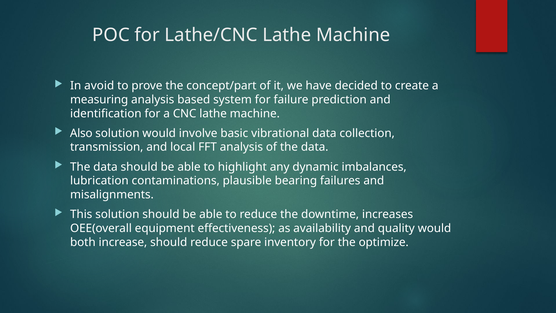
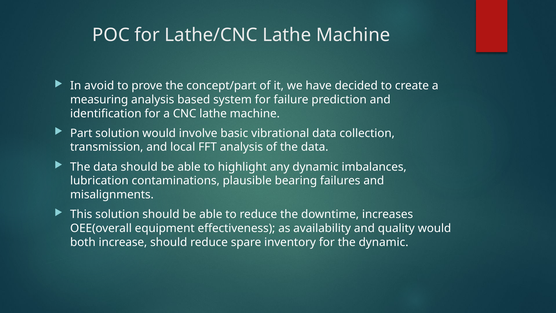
Also: Also -> Part
the optimize: optimize -> dynamic
